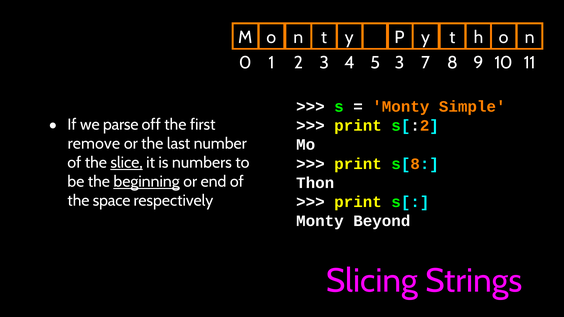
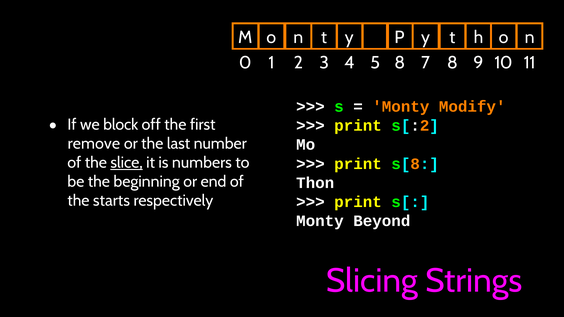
5 3: 3 -> 8
Simple: Simple -> Modify
parse: parse -> block
beginning underline: present -> none
space: space -> starts
